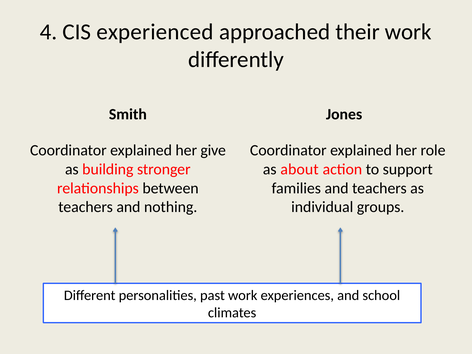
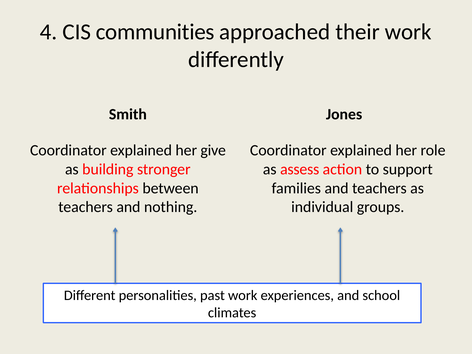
experienced: experienced -> communities
about: about -> assess
